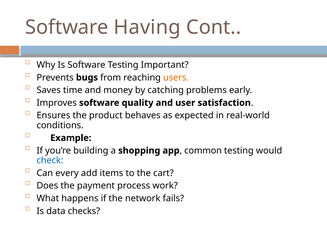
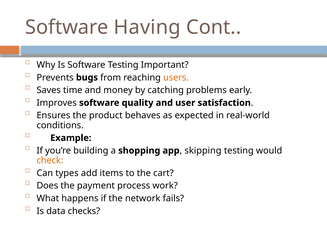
common: common -> skipping
check colour: blue -> orange
every: every -> types
